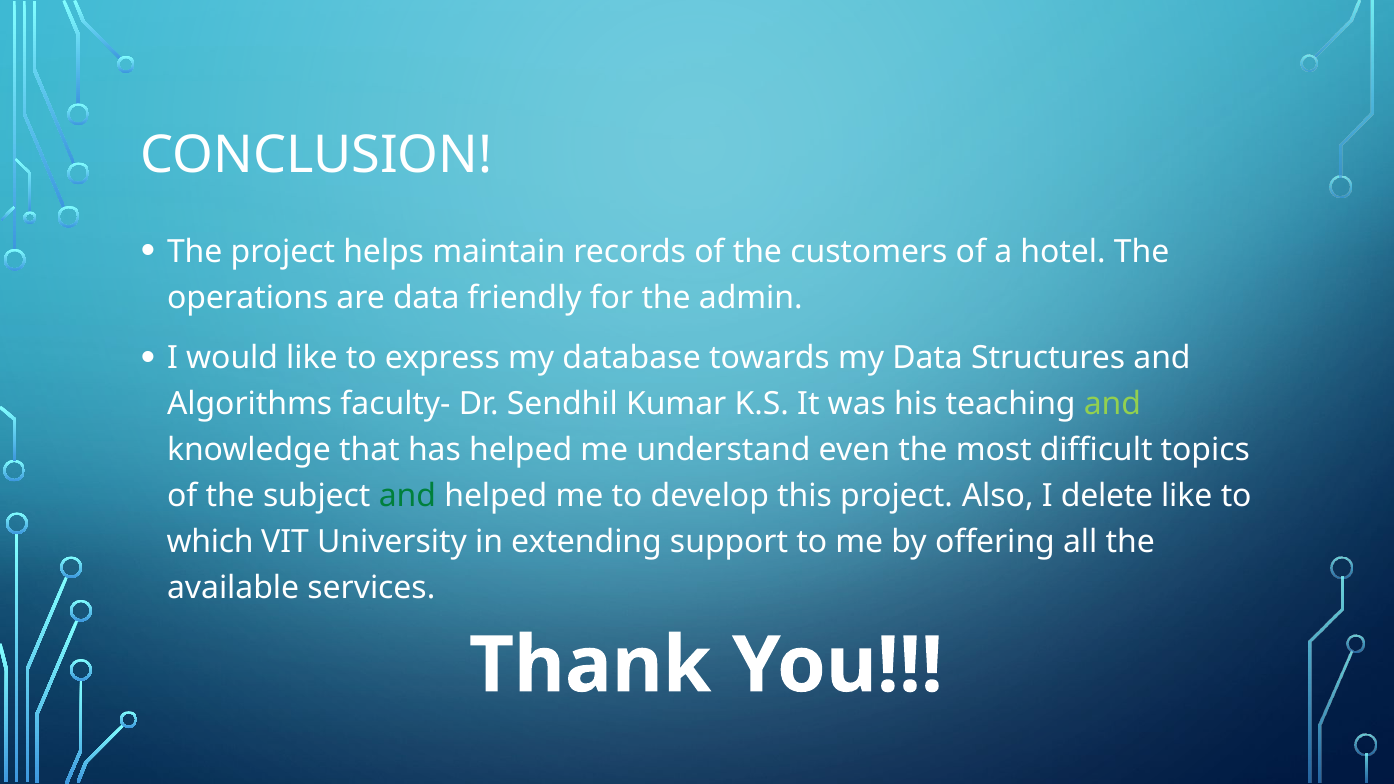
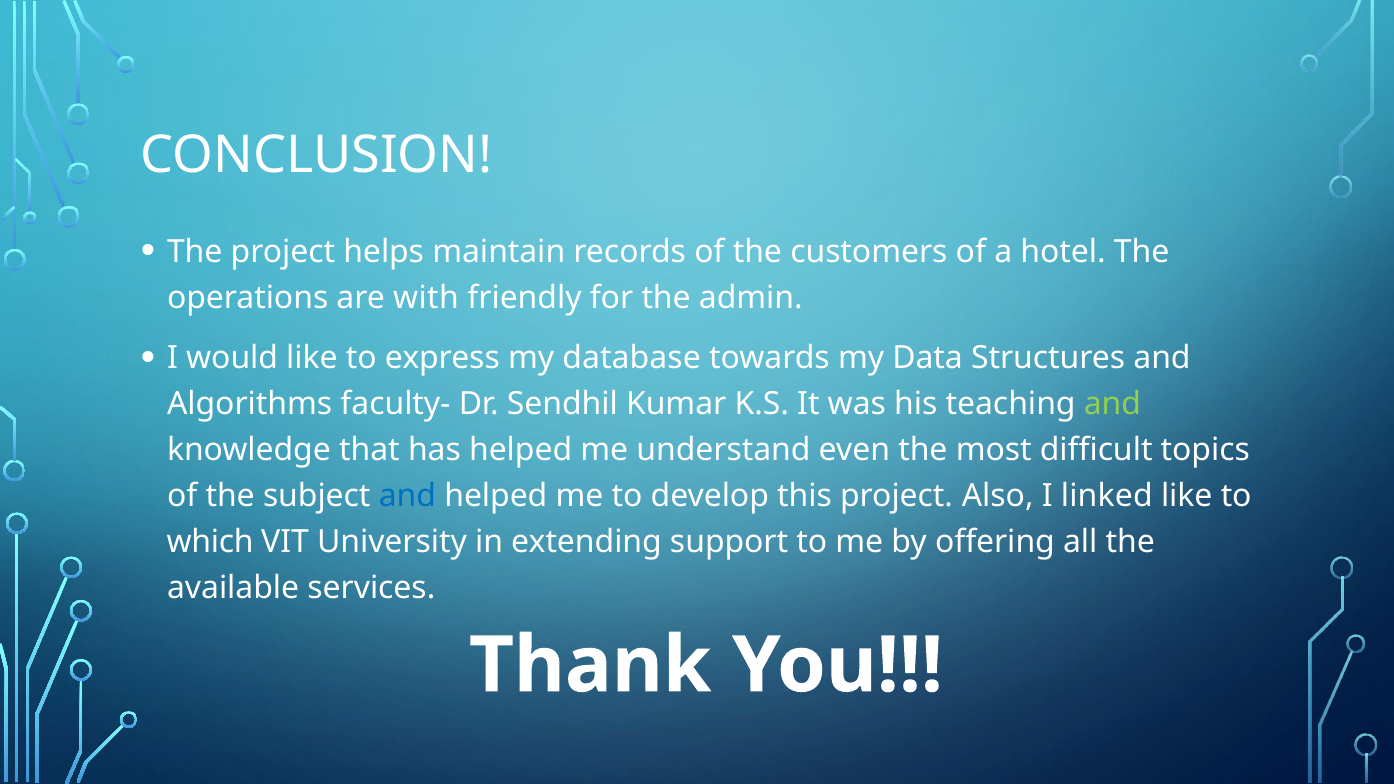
are data: data -> with
and at (407, 496) colour: green -> blue
delete: delete -> linked
